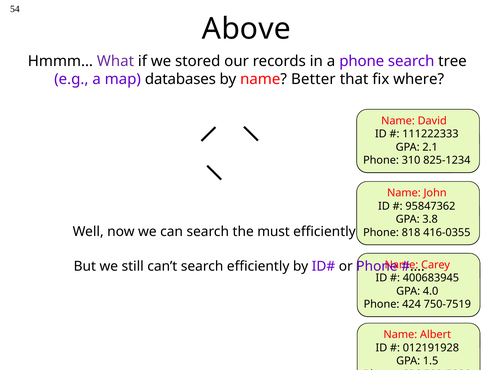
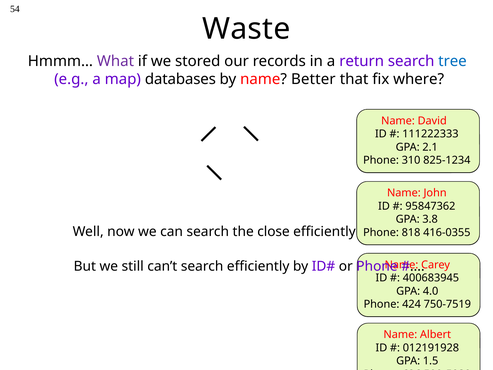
Above: Above -> Waste
a phone: phone -> return
tree colour: black -> blue
must: must -> close
